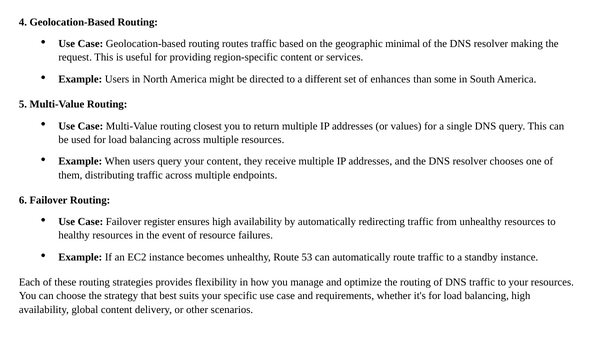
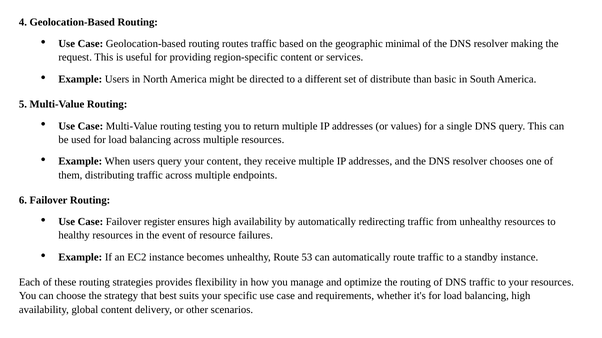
enhances: enhances -> distribute
some: some -> basic
closest: closest -> testing
